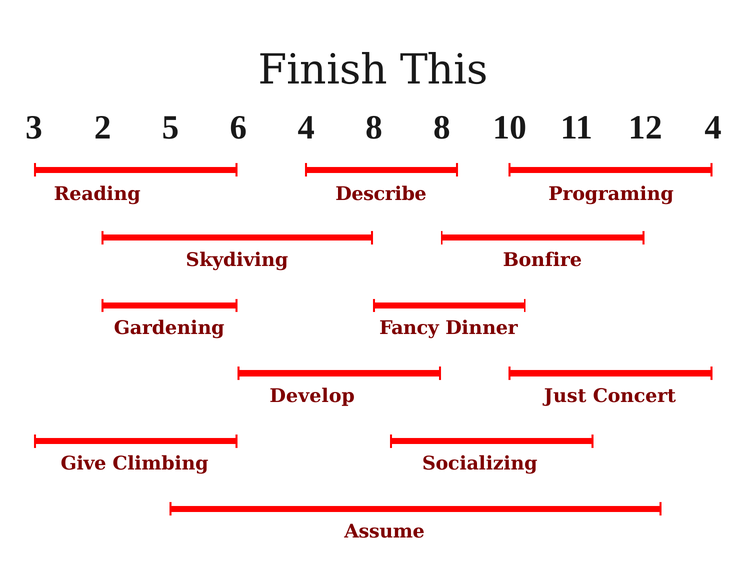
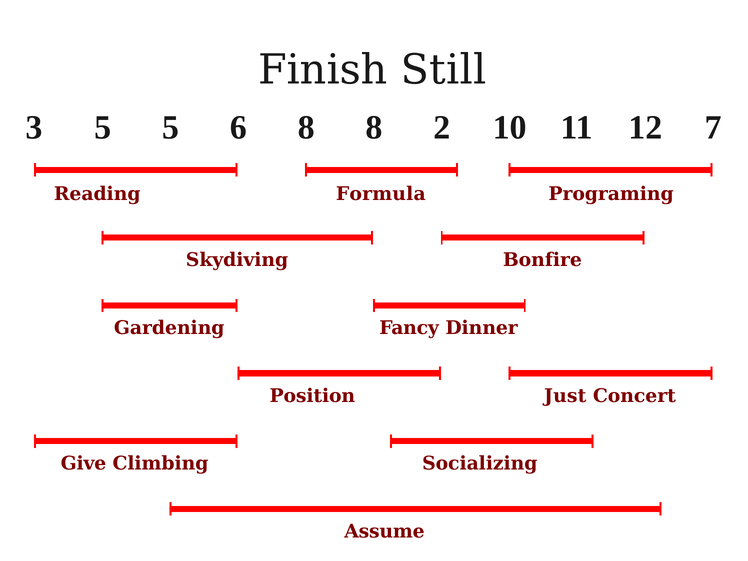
This: This -> Still
3 2: 2 -> 5
6 4: 4 -> 8
8 8: 8 -> 2
12 4: 4 -> 7
Describe: Describe -> Formula
Develop: Develop -> Position
